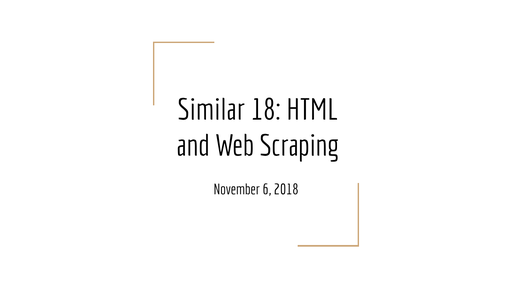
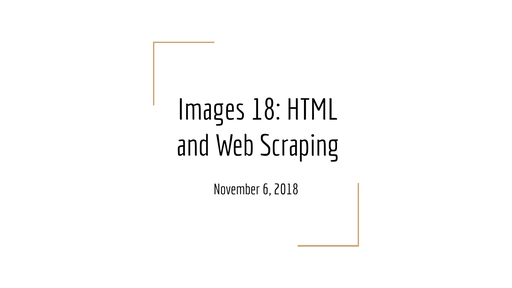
Similar: Similar -> Images
